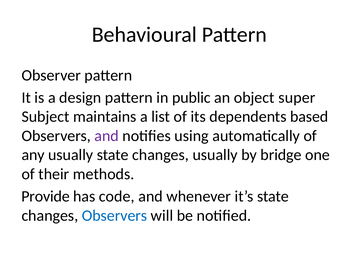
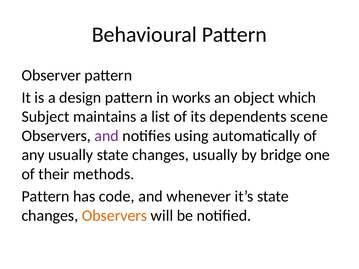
public: public -> works
super: super -> which
based: based -> scene
Provide at (46, 197): Provide -> Pattern
Observers at (115, 216) colour: blue -> orange
